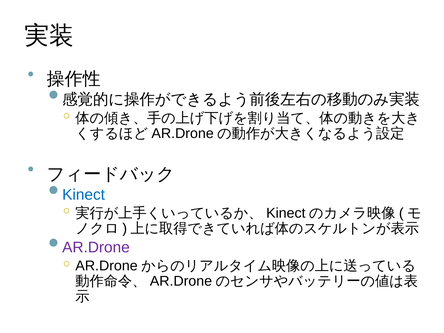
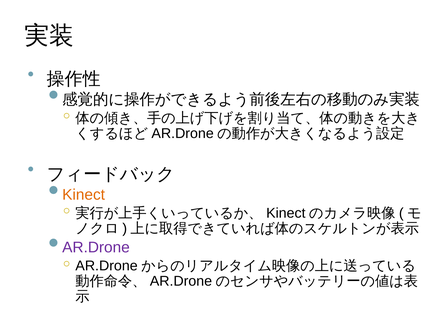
Kinect colour: blue -> orange
